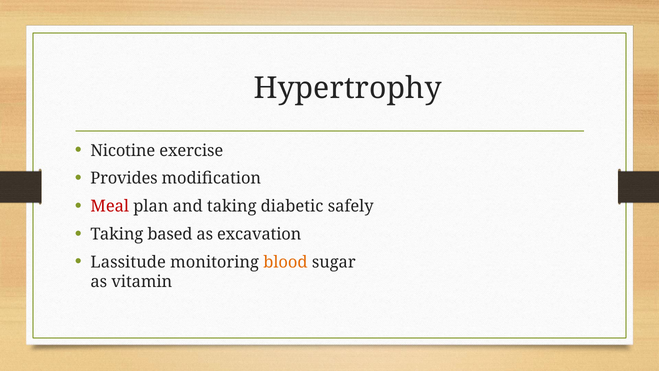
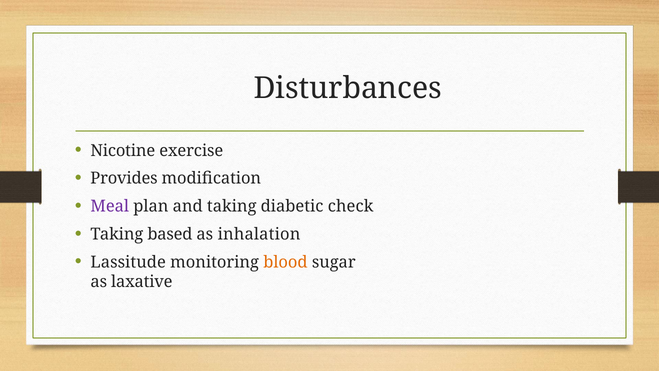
Hypertrophy: Hypertrophy -> Disturbances
Meal colour: red -> purple
safely: safely -> check
excavation: excavation -> inhalation
vitamin: vitamin -> laxative
